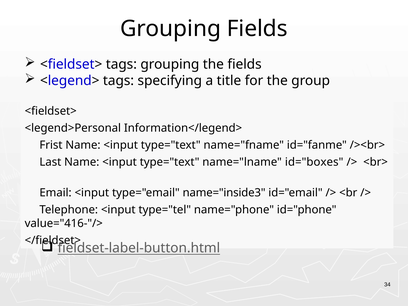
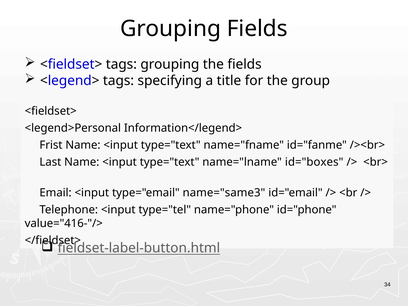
name="inside3: name="inside3 -> name="same3
